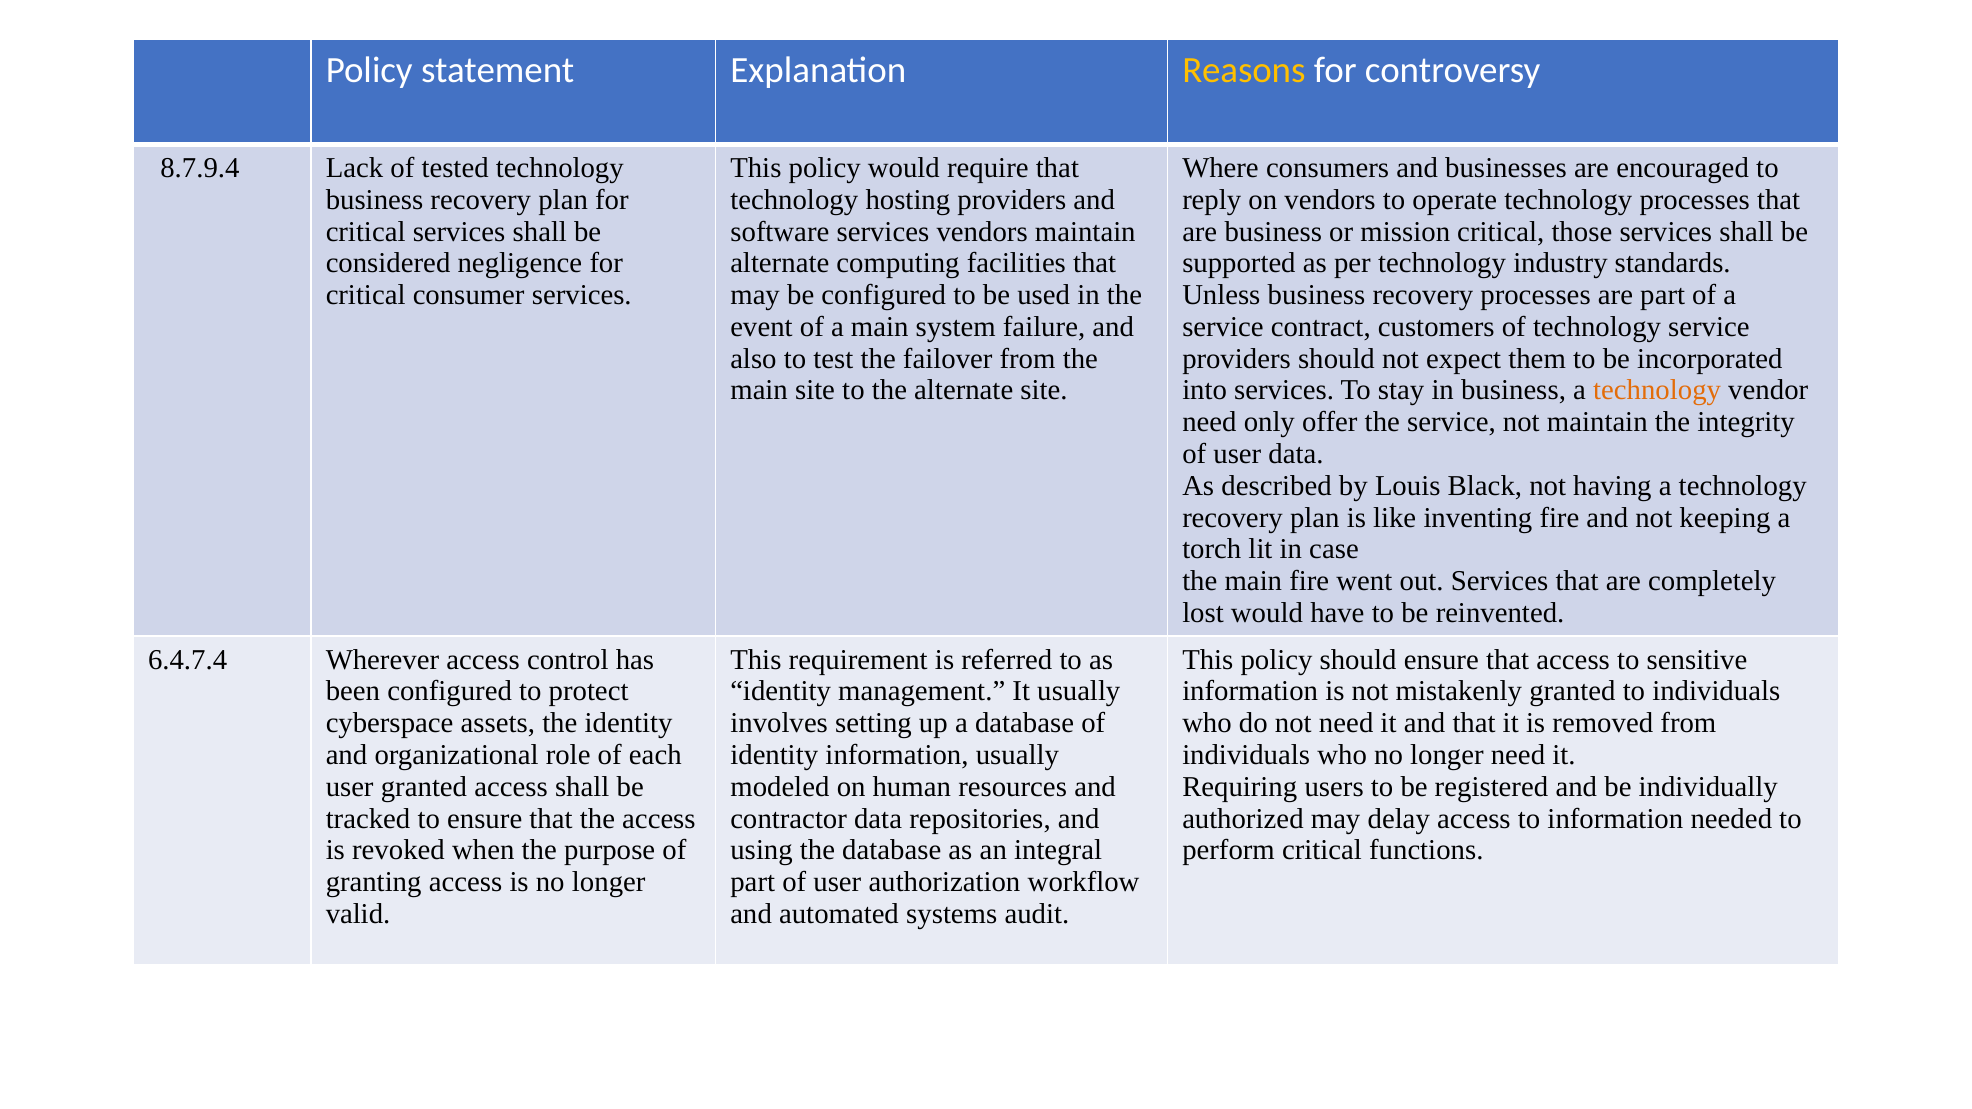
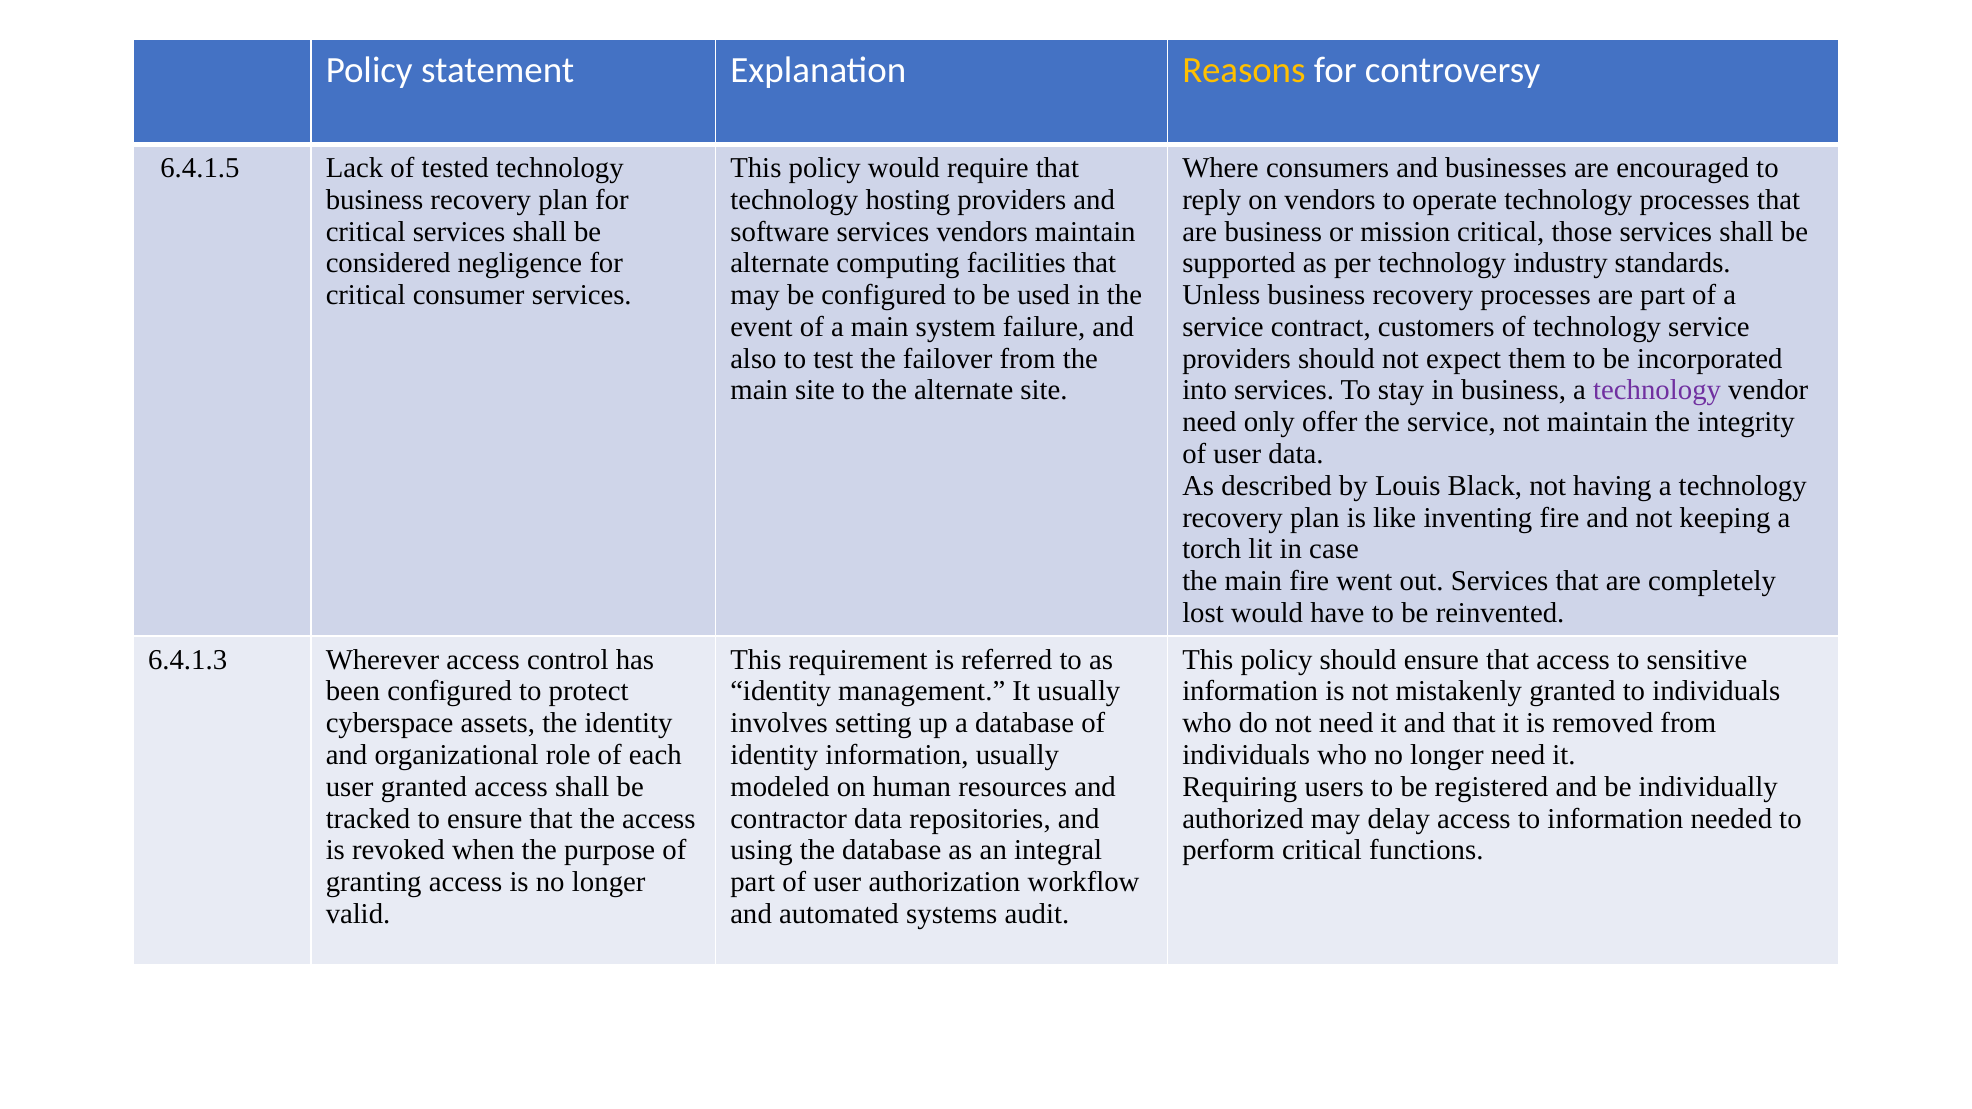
8.7.9.4: 8.7.9.4 -> 6.4.1.5
technology at (1657, 391) colour: orange -> purple
6.4.7.4: 6.4.7.4 -> 6.4.1.3
